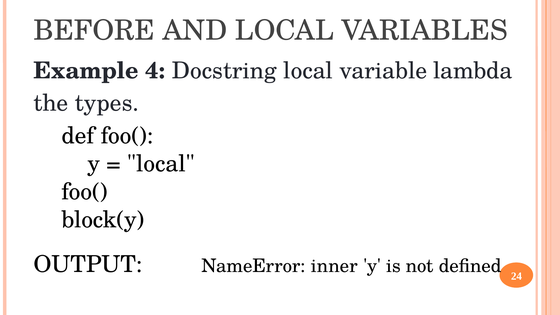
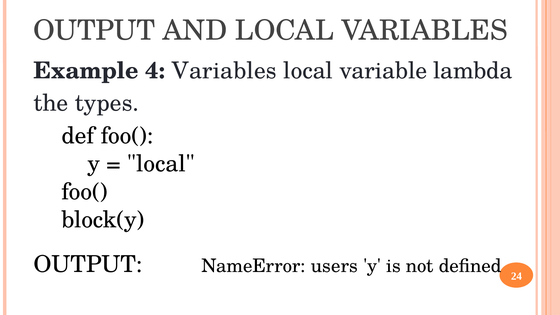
BEFORE at (94, 30): BEFORE -> OUTPUT
4 Docstring: Docstring -> Variables
inner: inner -> users
